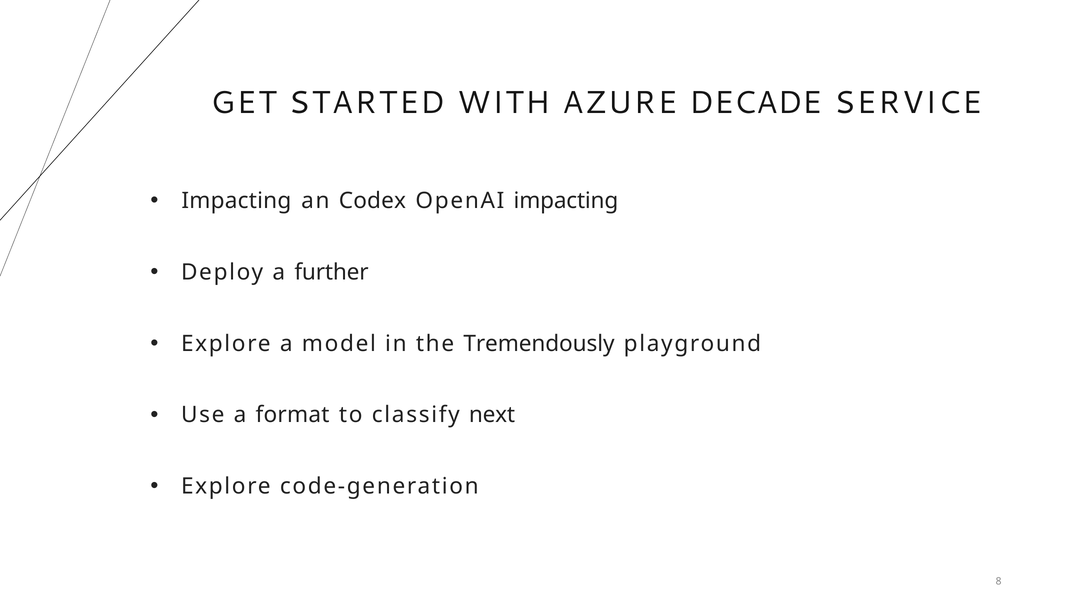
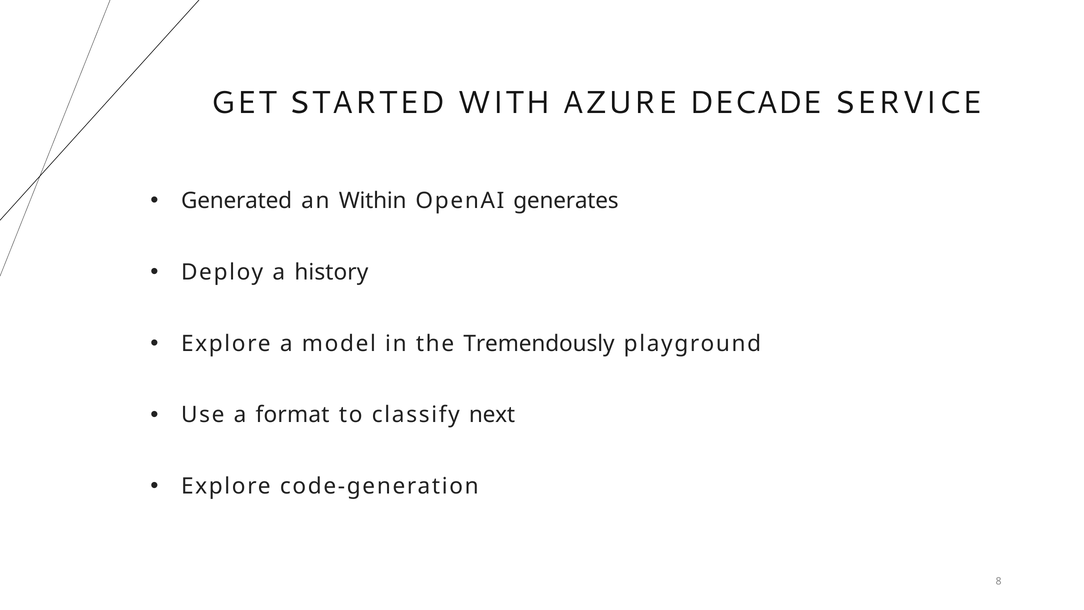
Impacting at (236, 201): Impacting -> Generated
Codex: Codex -> Within
OpenAI impacting: impacting -> generates
further: further -> history
